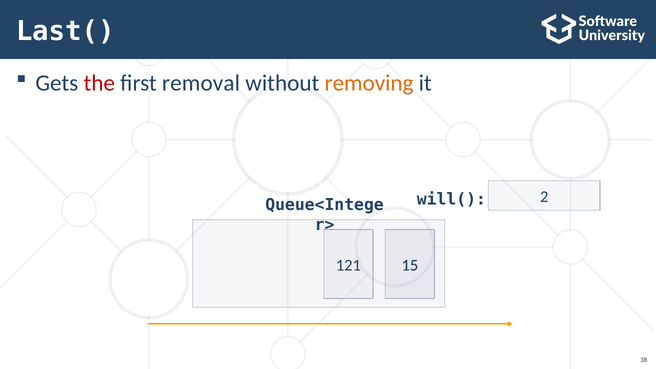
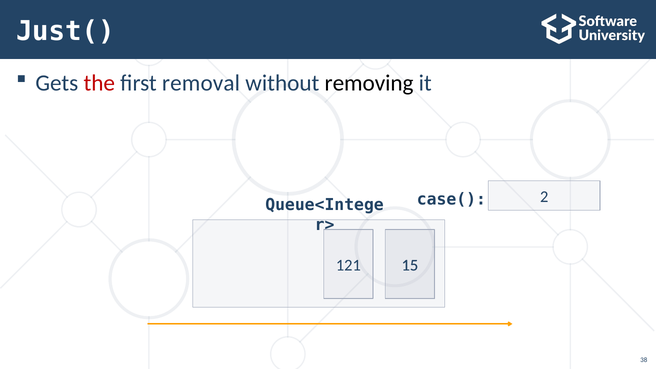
Last(: Last( -> Just(
removing colour: orange -> black
will(: will( -> case(
